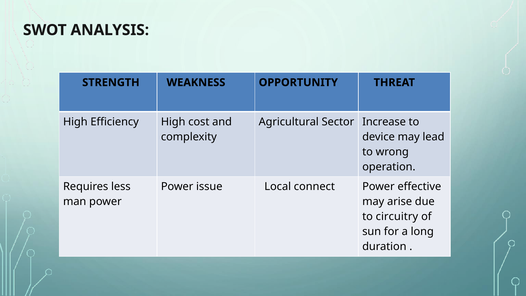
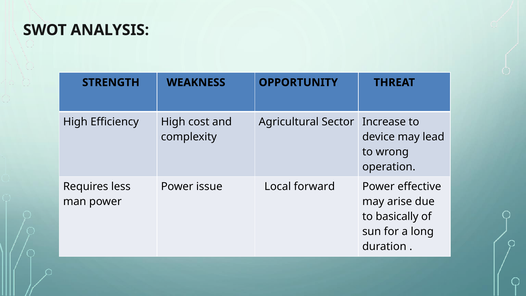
connect: connect -> forward
circuitry: circuitry -> basically
